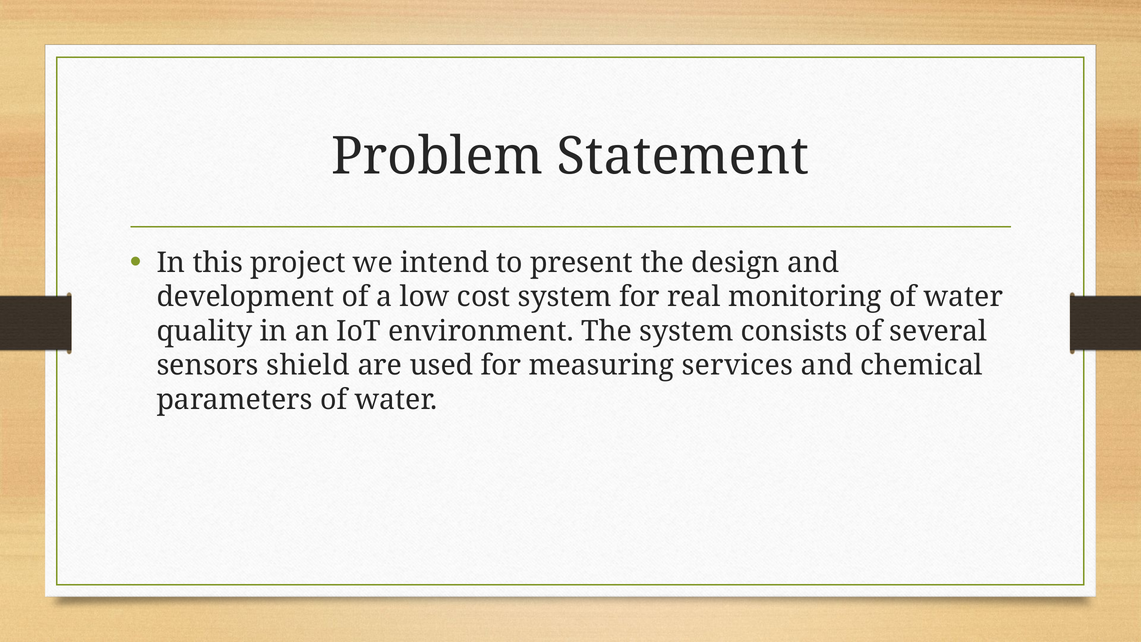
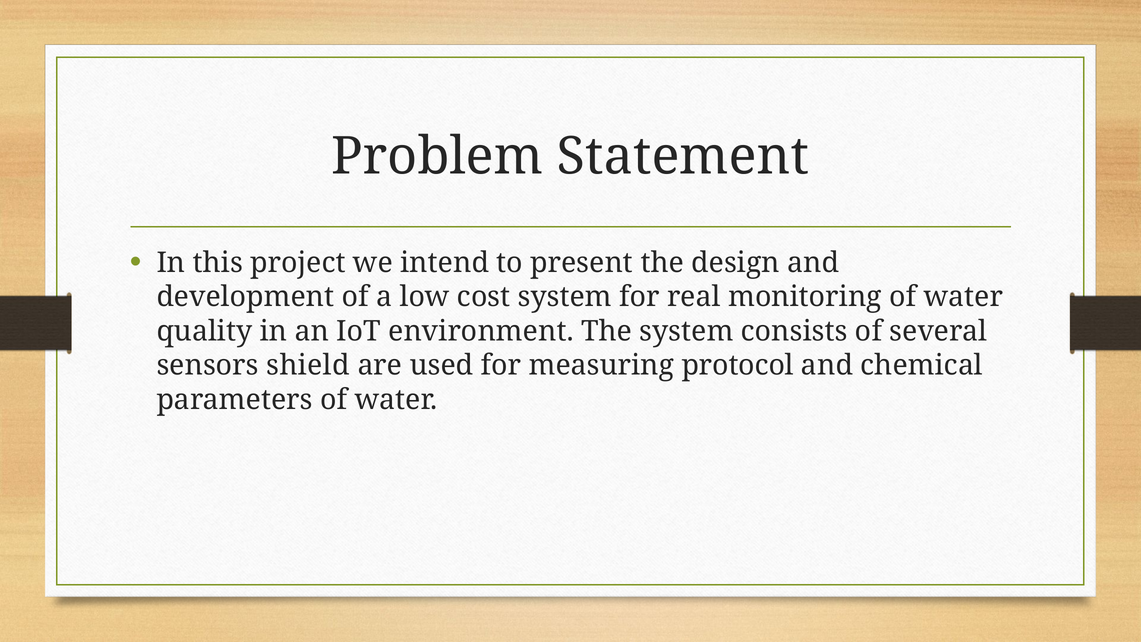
services: services -> protocol
